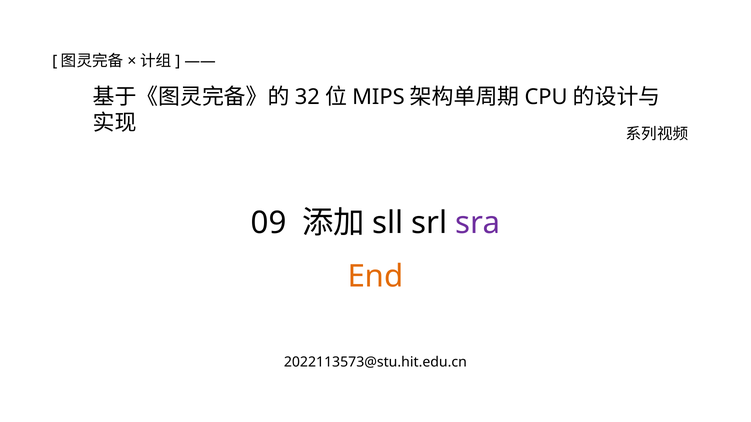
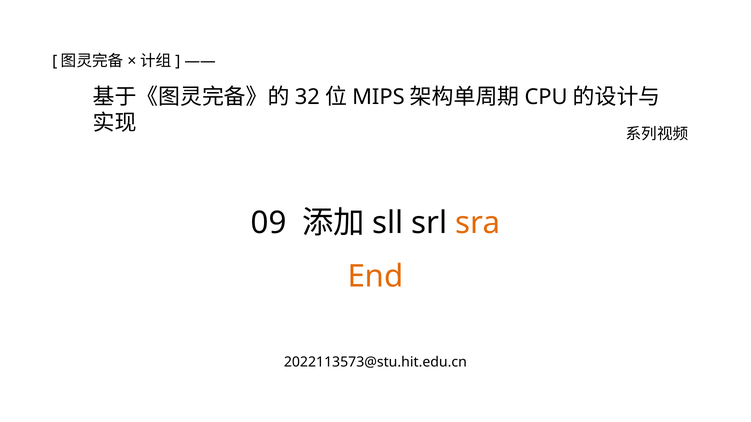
sra colour: purple -> orange
